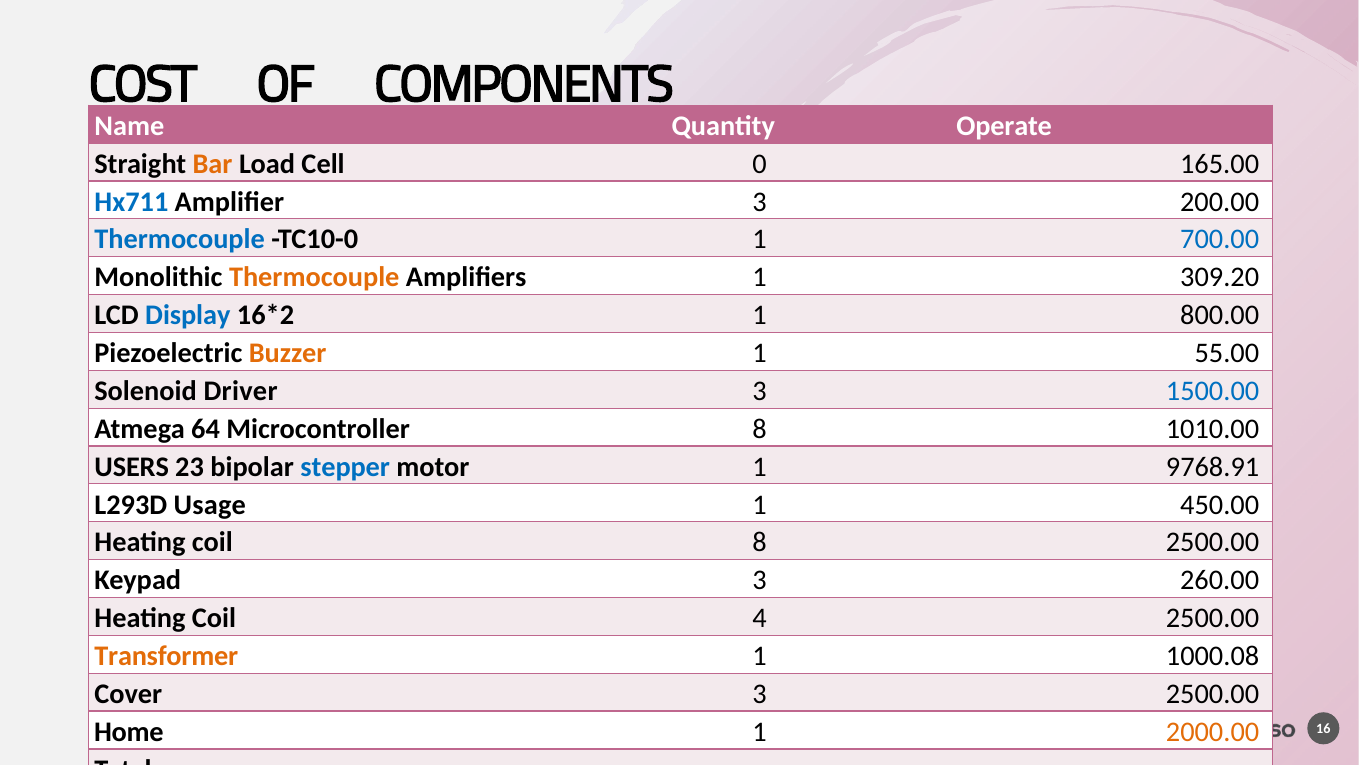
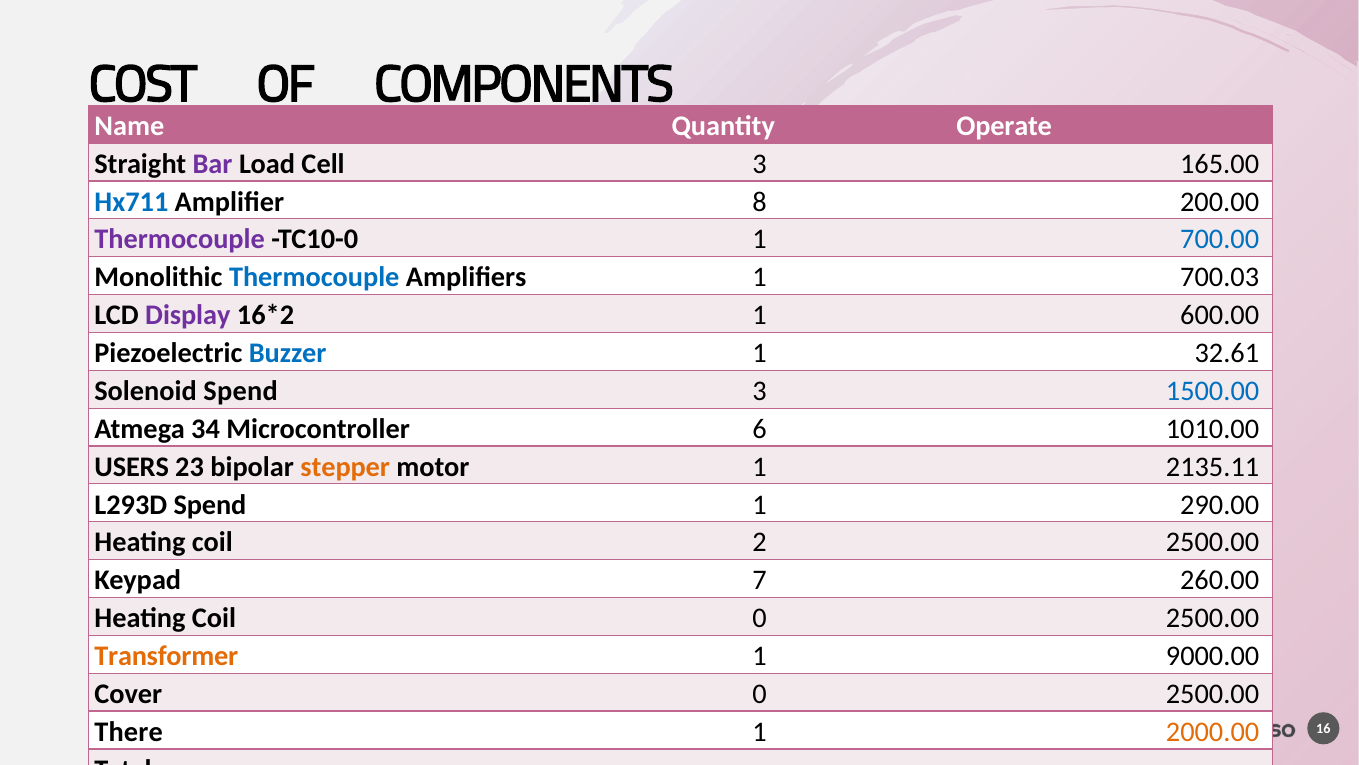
Bar colour: orange -> purple
Cell 0: 0 -> 3
Amplifier 3: 3 -> 8
Thermocouple at (180, 239) colour: blue -> purple
Thermocouple at (314, 277) colour: orange -> blue
309.20: 309.20 -> 700.03
Display colour: blue -> purple
800.00: 800.00 -> 600.00
Buzzer colour: orange -> blue
55.00: 55.00 -> 32.61
Solenoid Driver: Driver -> Spend
64: 64 -> 34
Microcontroller 8: 8 -> 6
stepper colour: blue -> orange
9768.91: 9768.91 -> 2135.11
L293D Usage: Usage -> Spend
450.00: 450.00 -> 290.00
coil 8: 8 -> 2
Keypad 3: 3 -> 7
Coil 4: 4 -> 0
1000.08: 1000.08 -> 9000.00
Cover 3: 3 -> 0
Home: Home -> There
